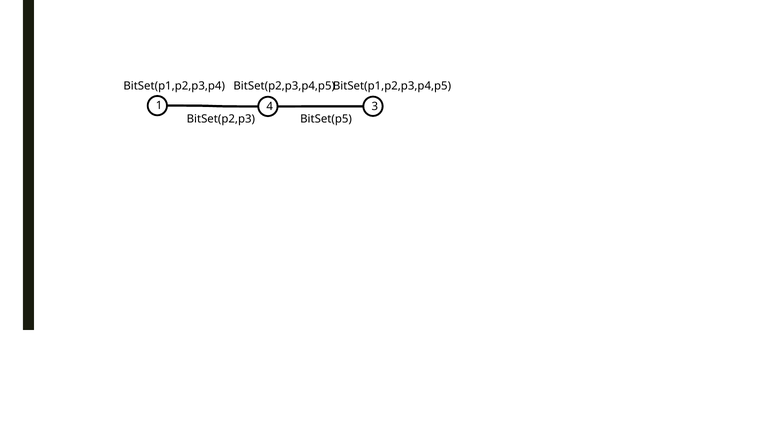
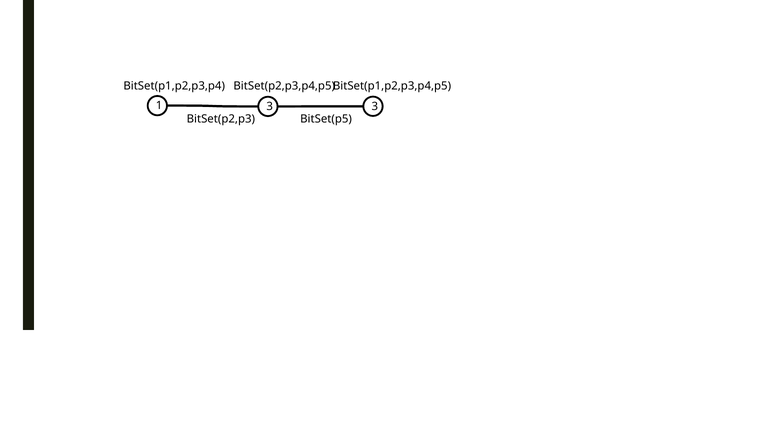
1 4: 4 -> 3
